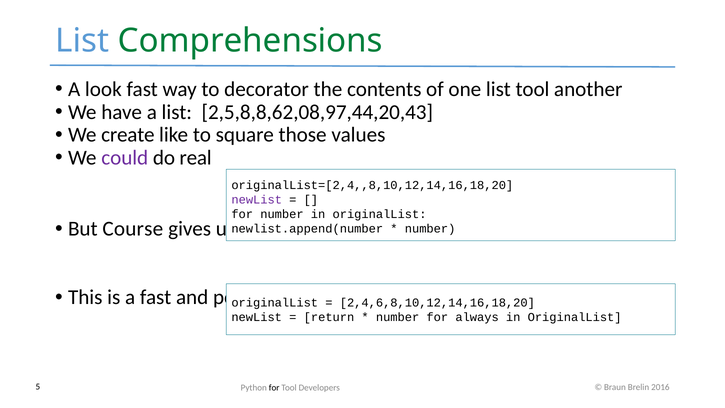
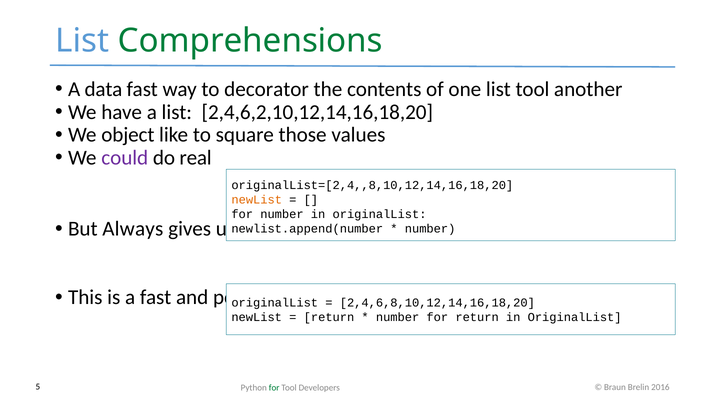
look: look -> data
2,5,8,8,62,08,97,44,20,43: 2,5,8,8,62,08,97,44,20,43 -> 2,4,6,2,10,12,14,16,18,20
We create: create -> object
newList at (257, 199) colour: purple -> orange
Course: Course -> Always
for always: always -> return
for at (274, 388) colour: black -> green
